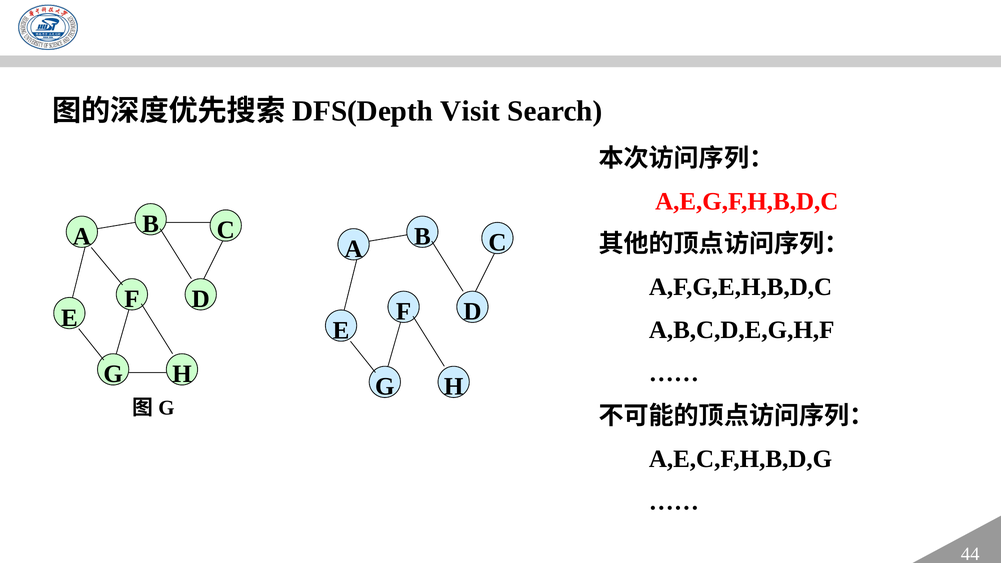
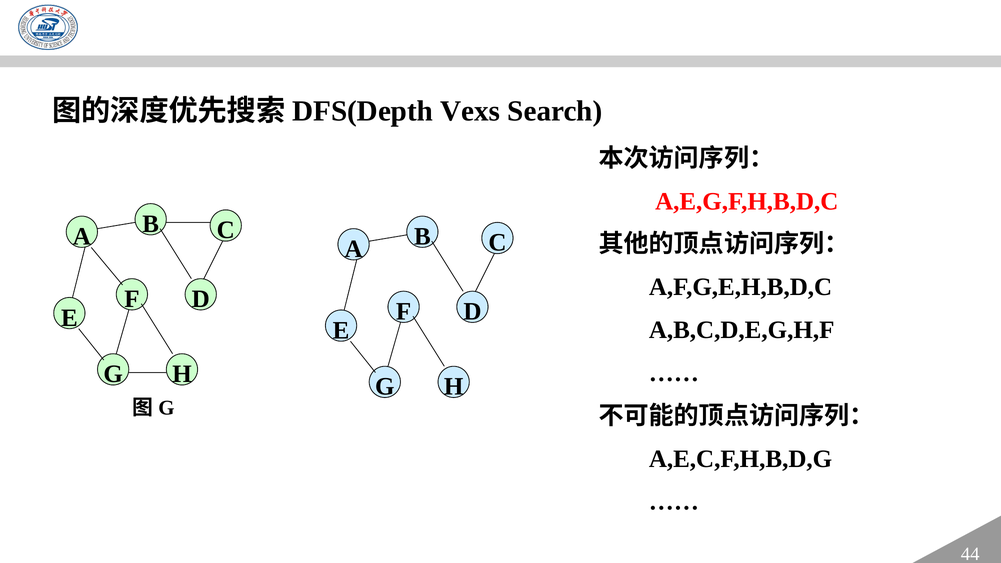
Visit: Visit -> Vexs
